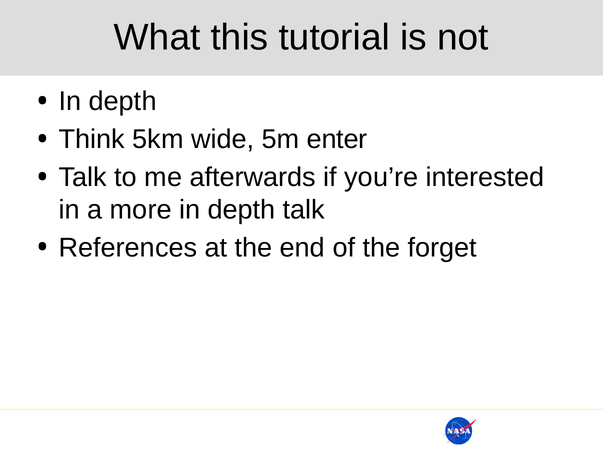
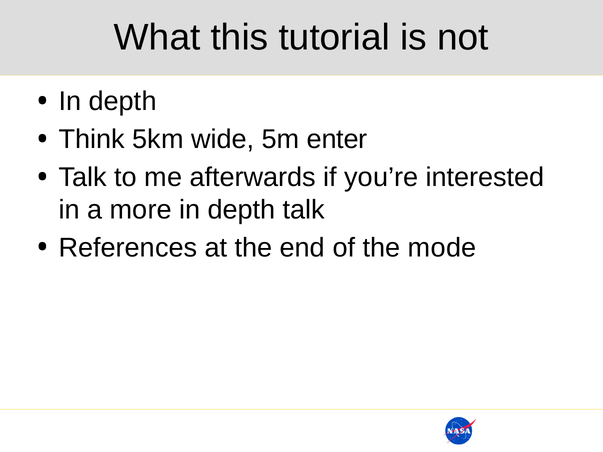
forget: forget -> mode
